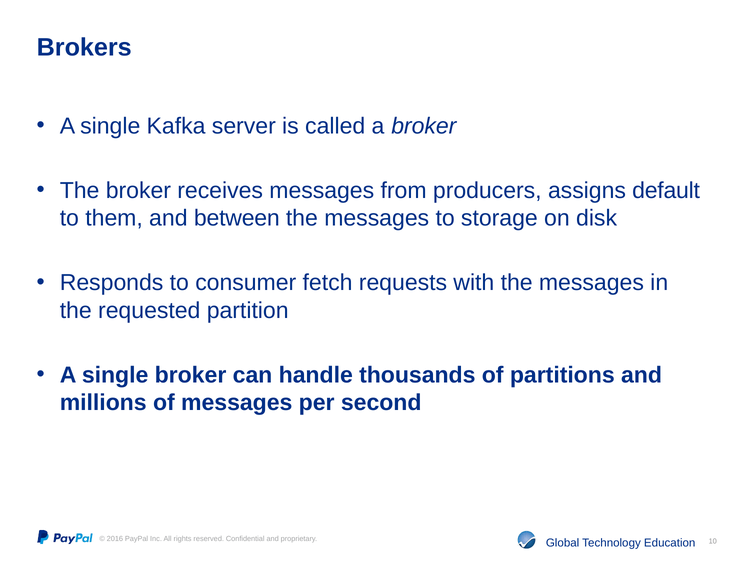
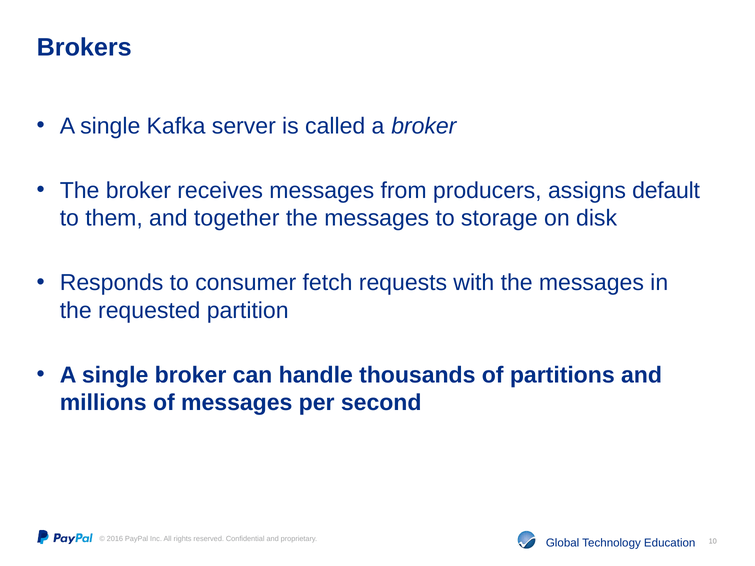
between: between -> together
